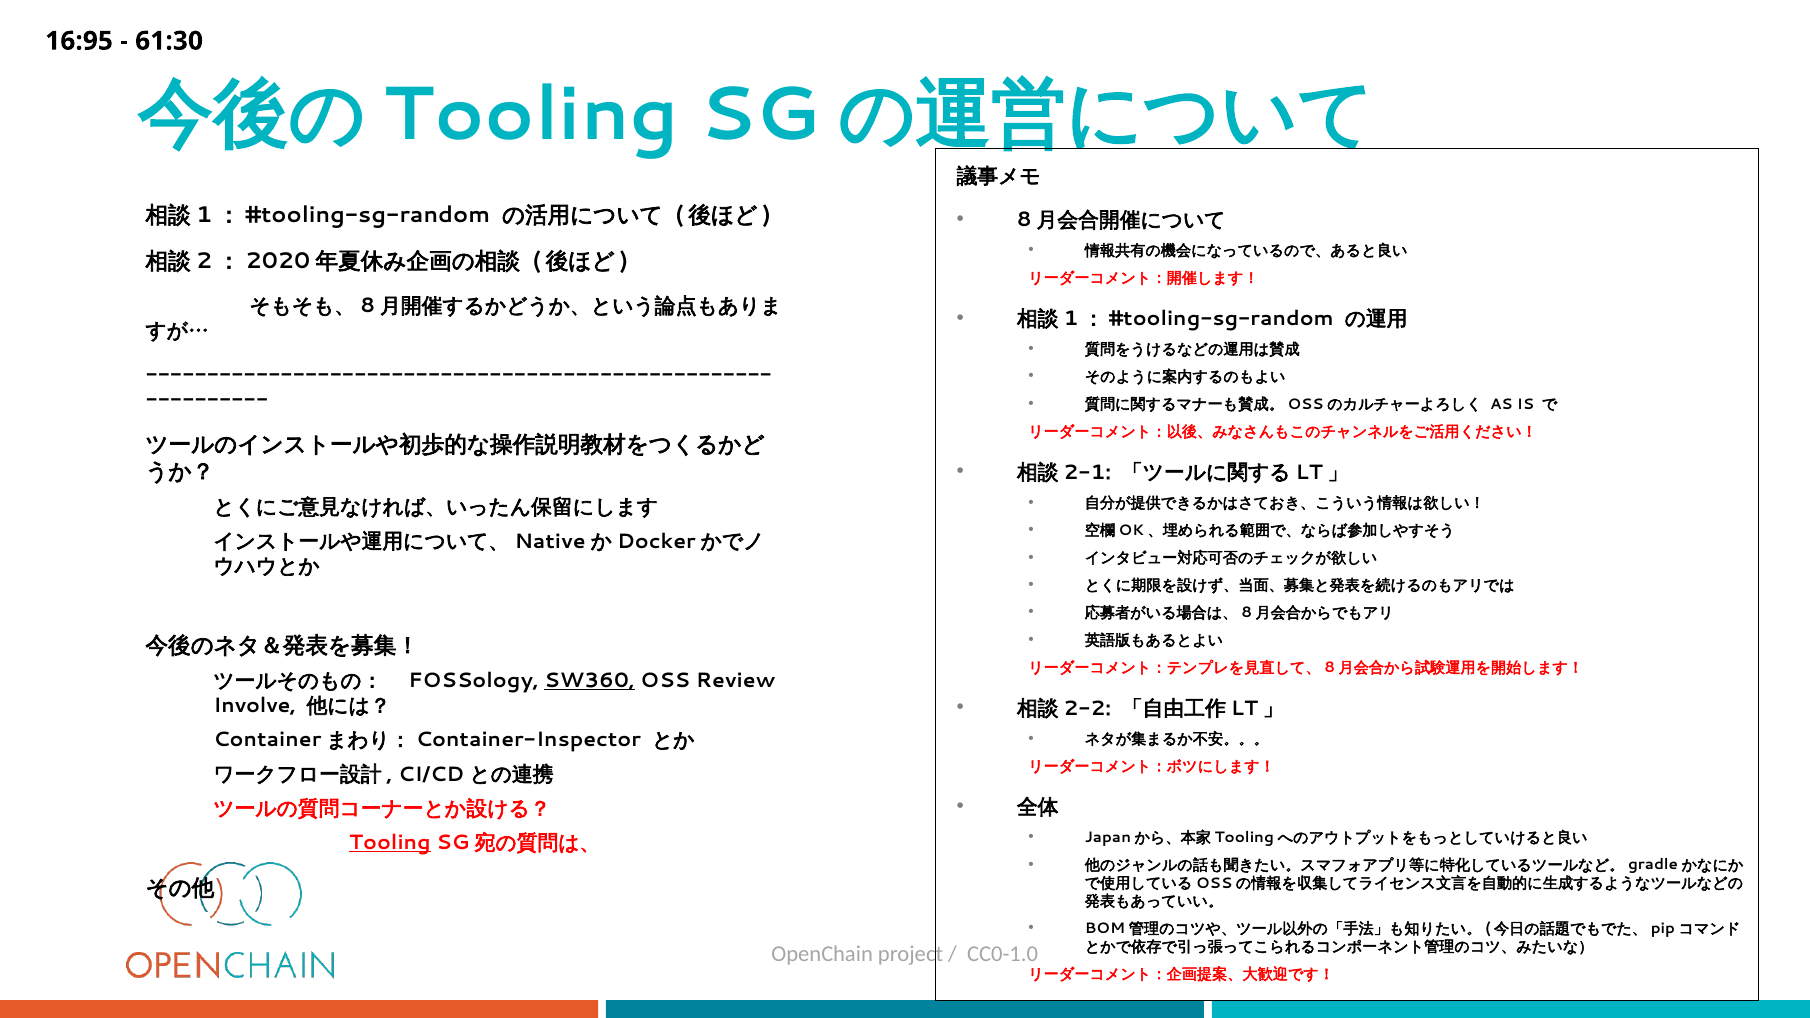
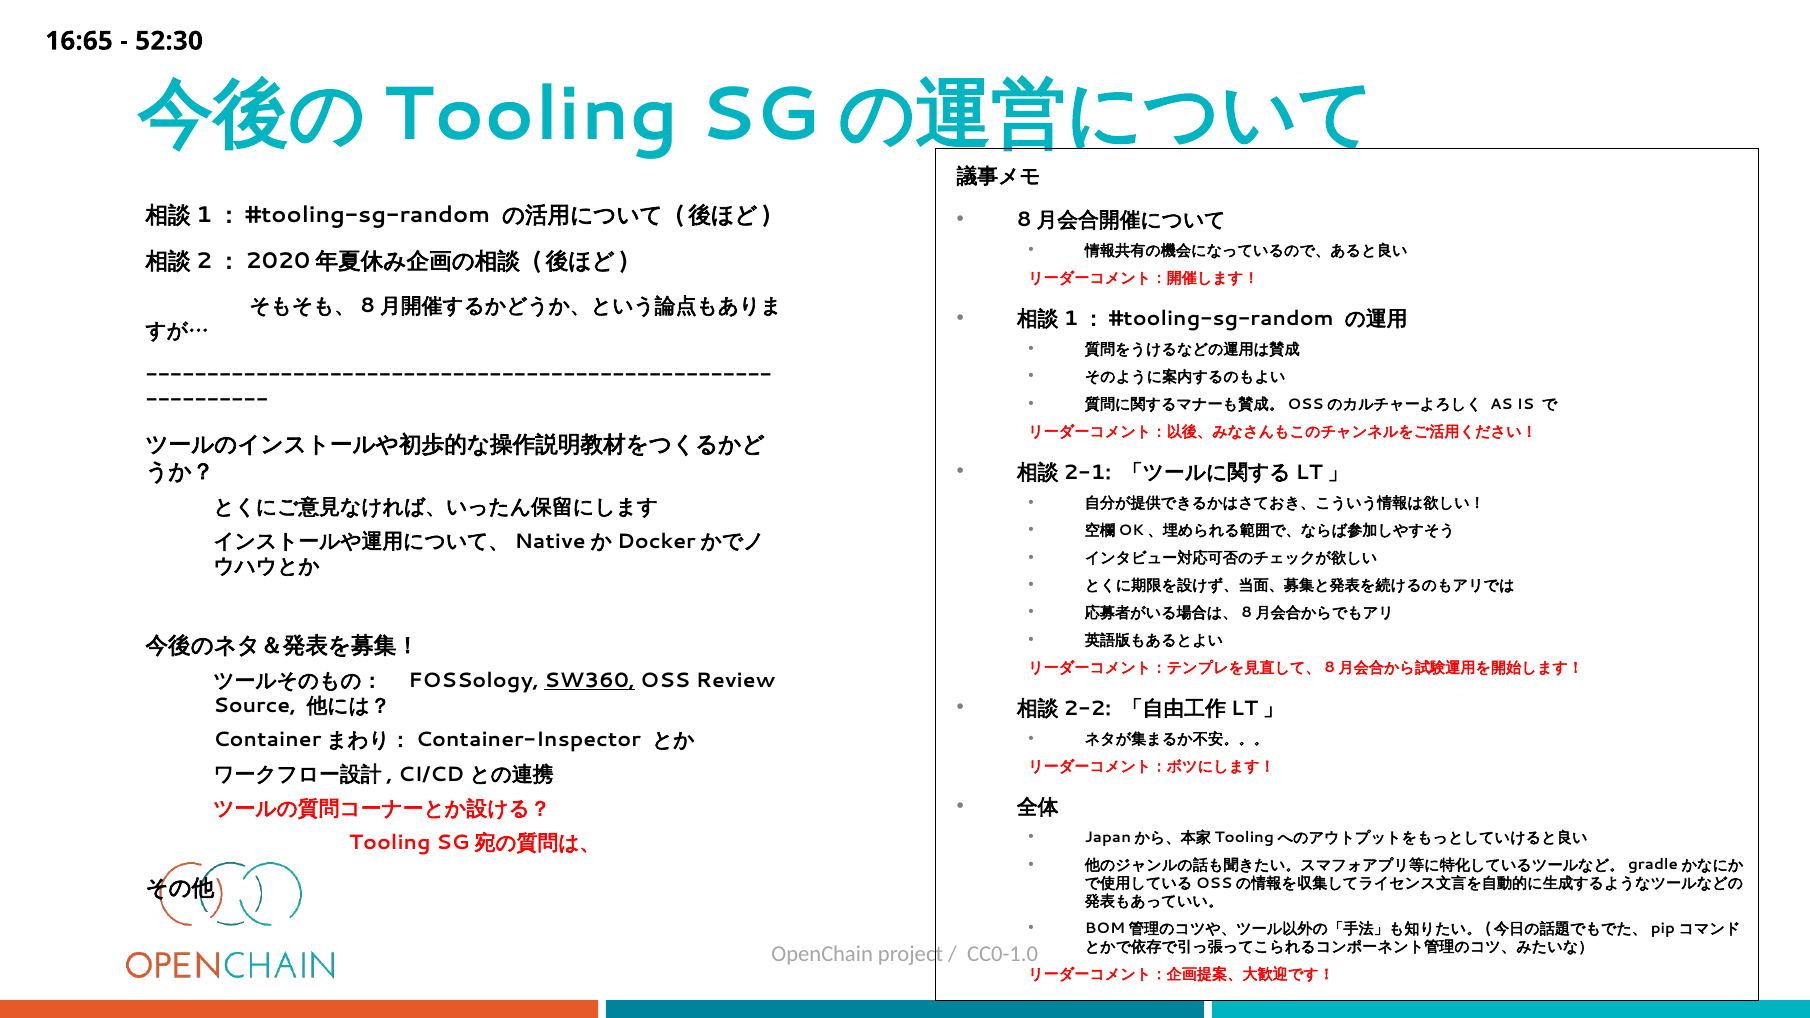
16:95: 16:95 -> 16:65
61:30: 61:30 -> 52:30
Involve: Involve -> Source
Tooling underline: present -> none
